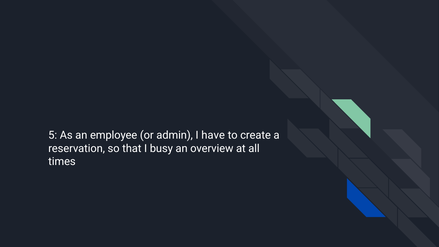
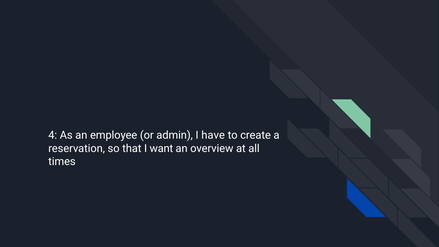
5: 5 -> 4
busy: busy -> want
